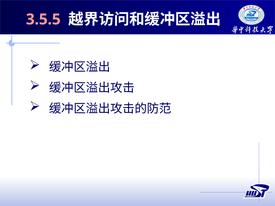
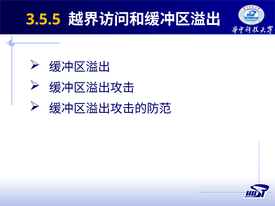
3.5.5 colour: pink -> yellow
